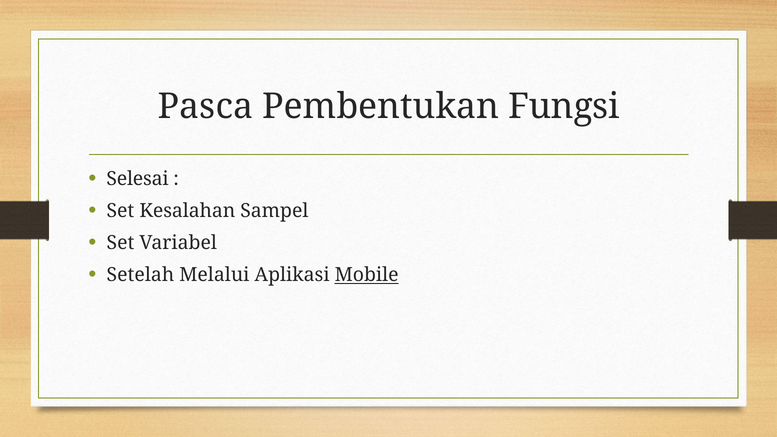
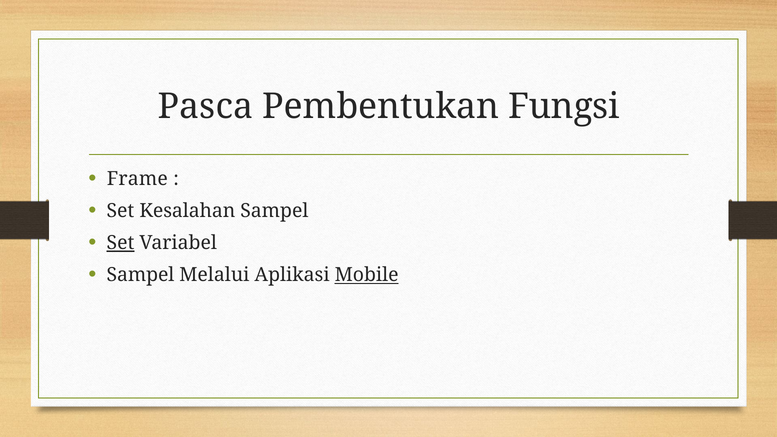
Selesai: Selesai -> Frame
Set at (120, 243) underline: none -> present
Setelah at (140, 275): Setelah -> Sampel
